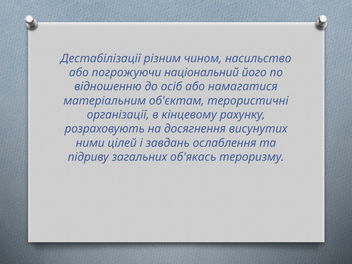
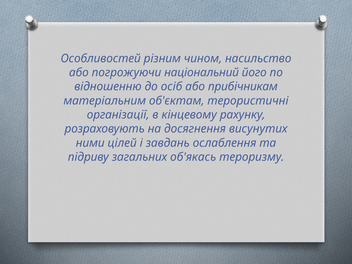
Дестабілізації: Дестабілізації -> Особливостей
намагатися: намагатися -> прибічникам
